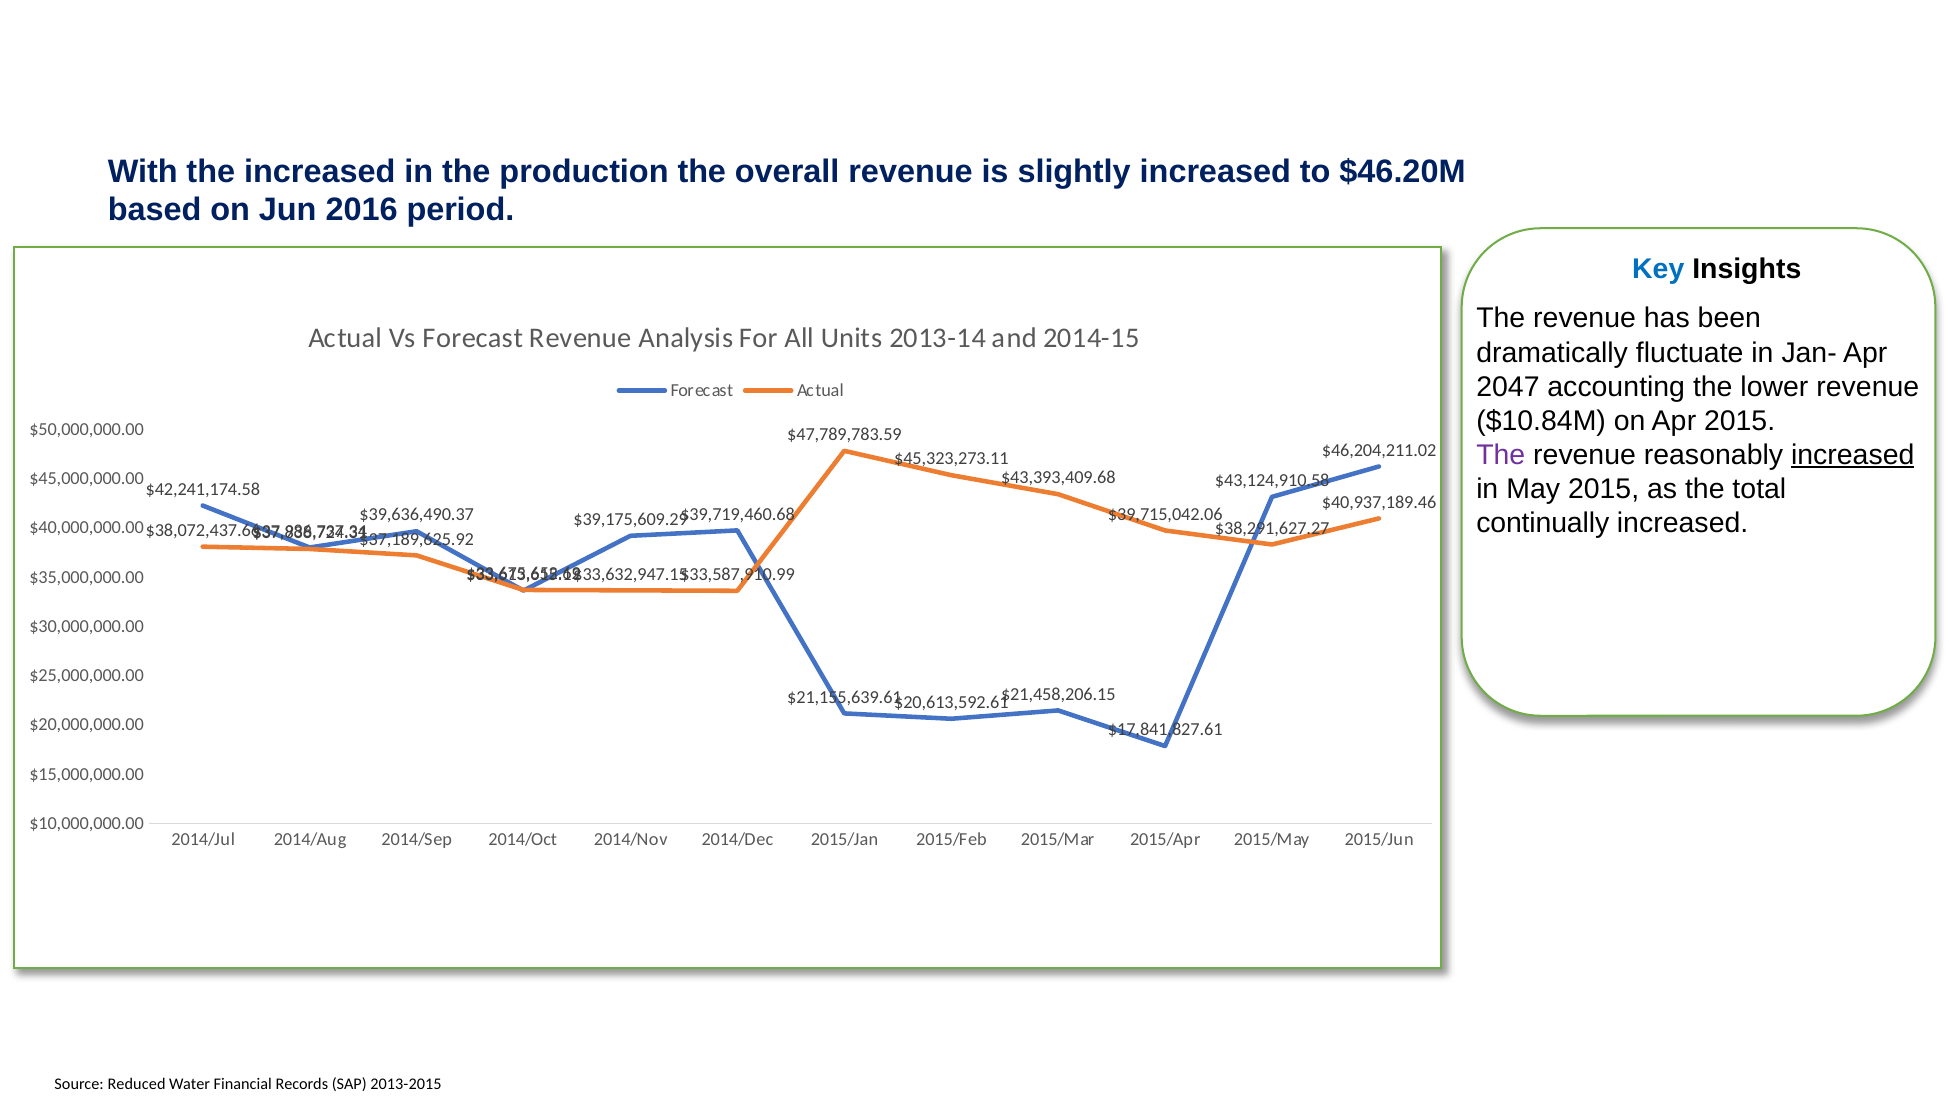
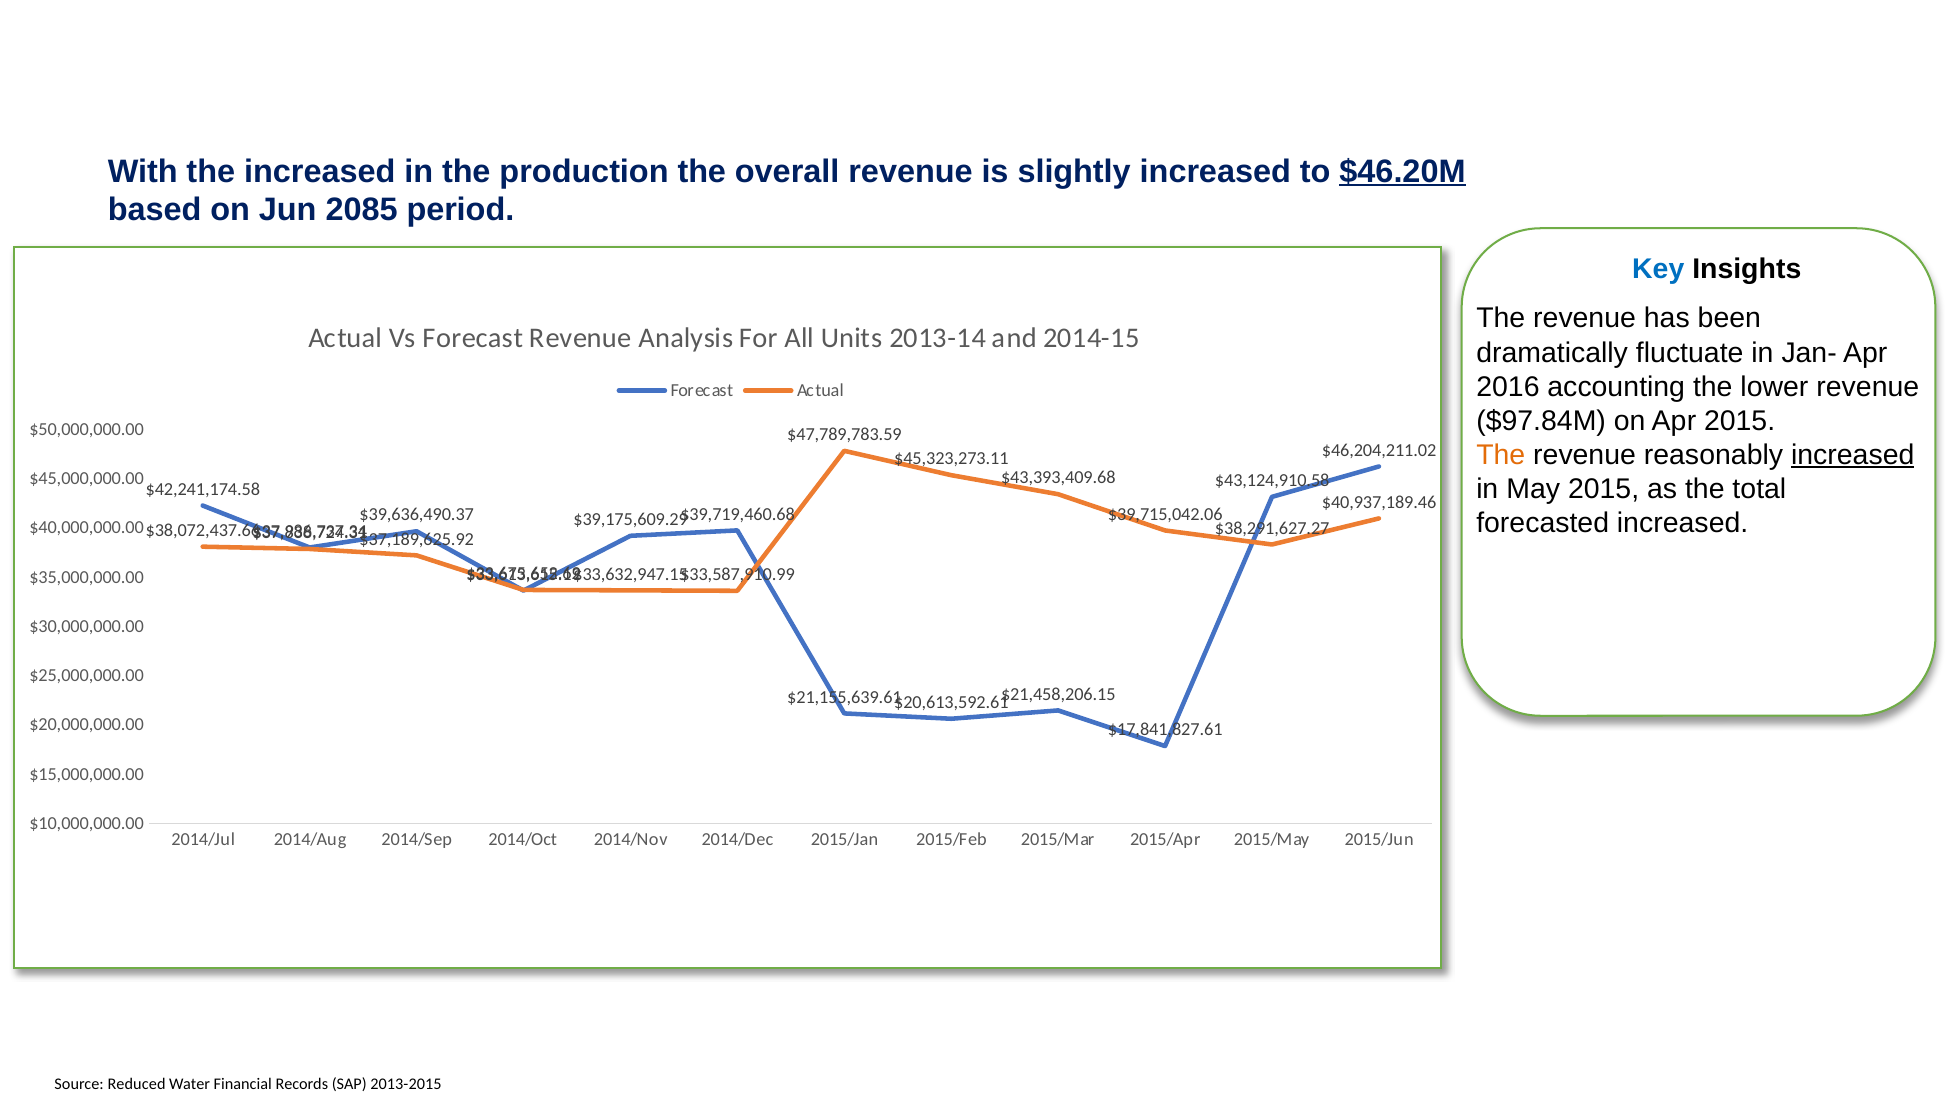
$46.20M underline: none -> present
2016: 2016 -> 2085
2047: 2047 -> 2016
$10.84M: $10.84M -> $97.84M
The at (1501, 455) colour: purple -> orange
continually: continually -> forecasted
